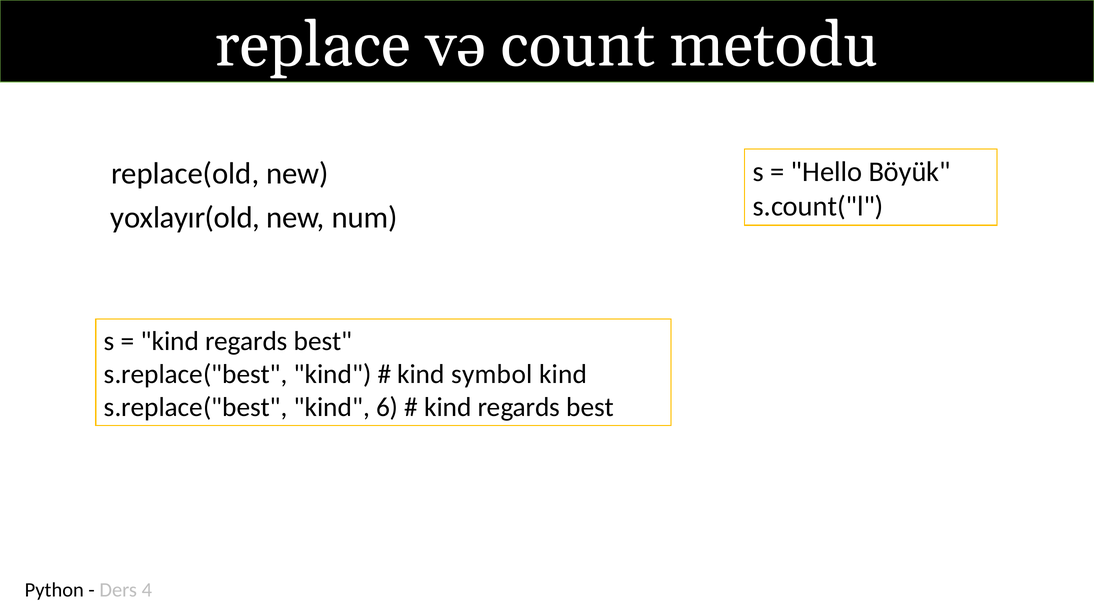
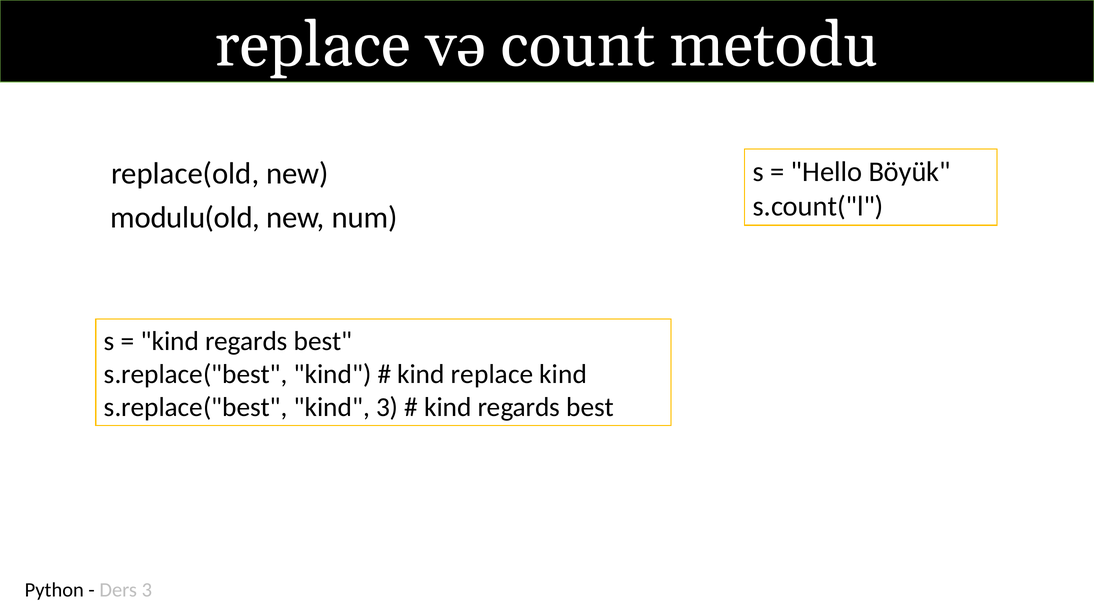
yoxlayır(old: yoxlayır(old -> modulu(old
kind symbol: symbol -> replace
kind 6: 6 -> 3
Ders 4: 4 -> 3
